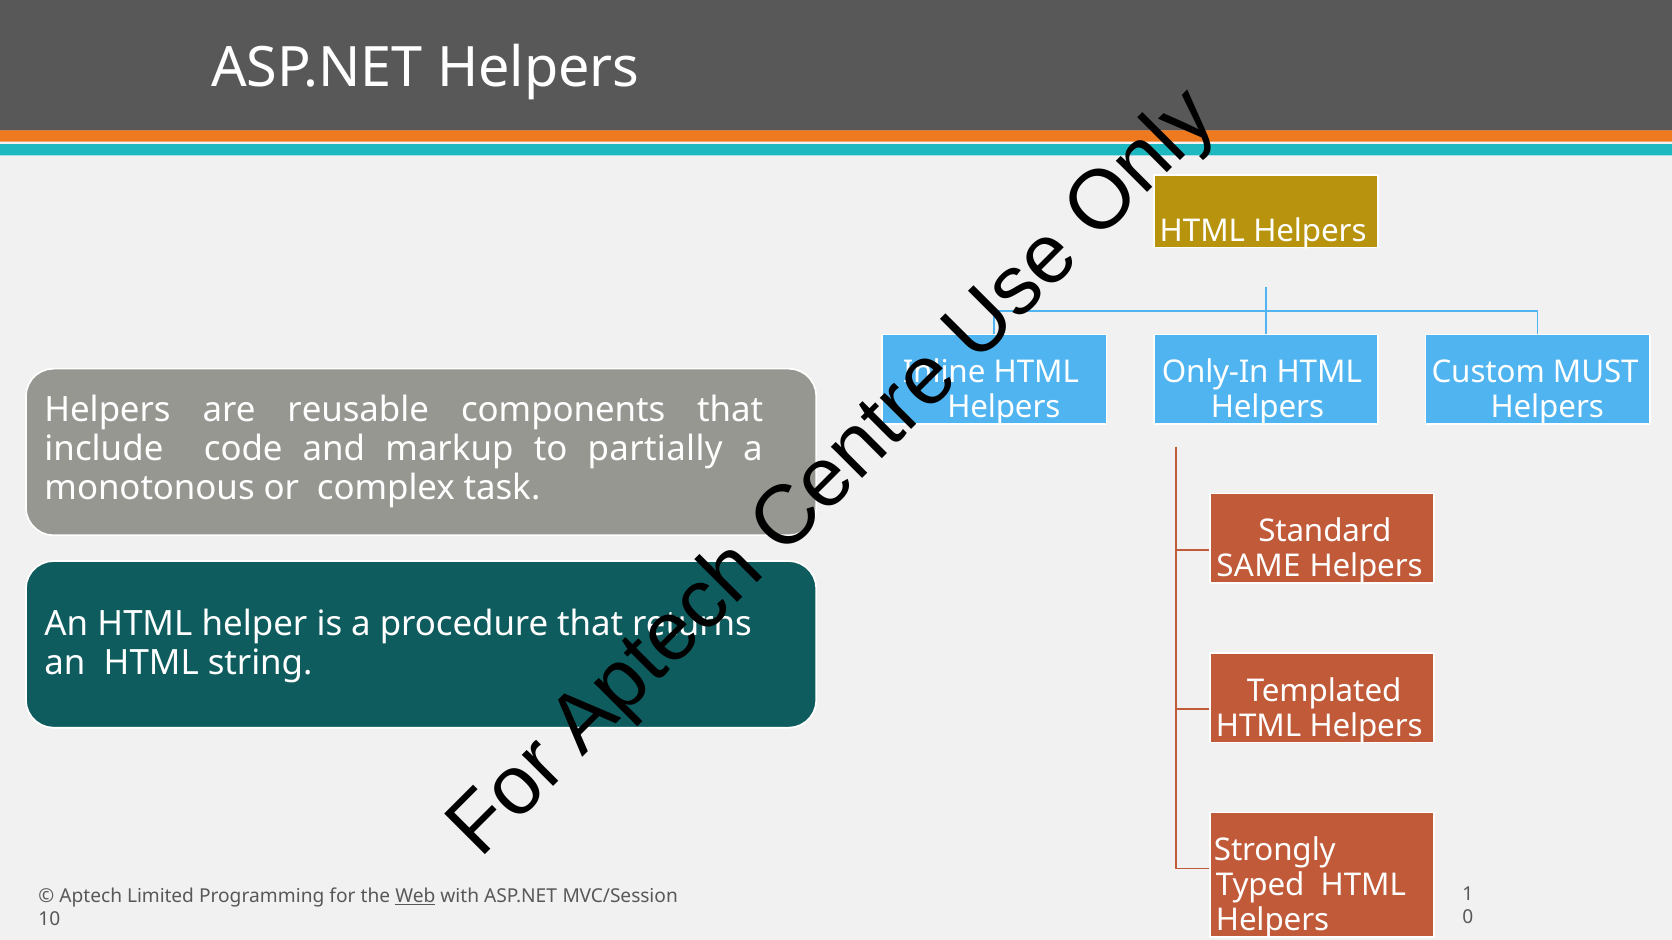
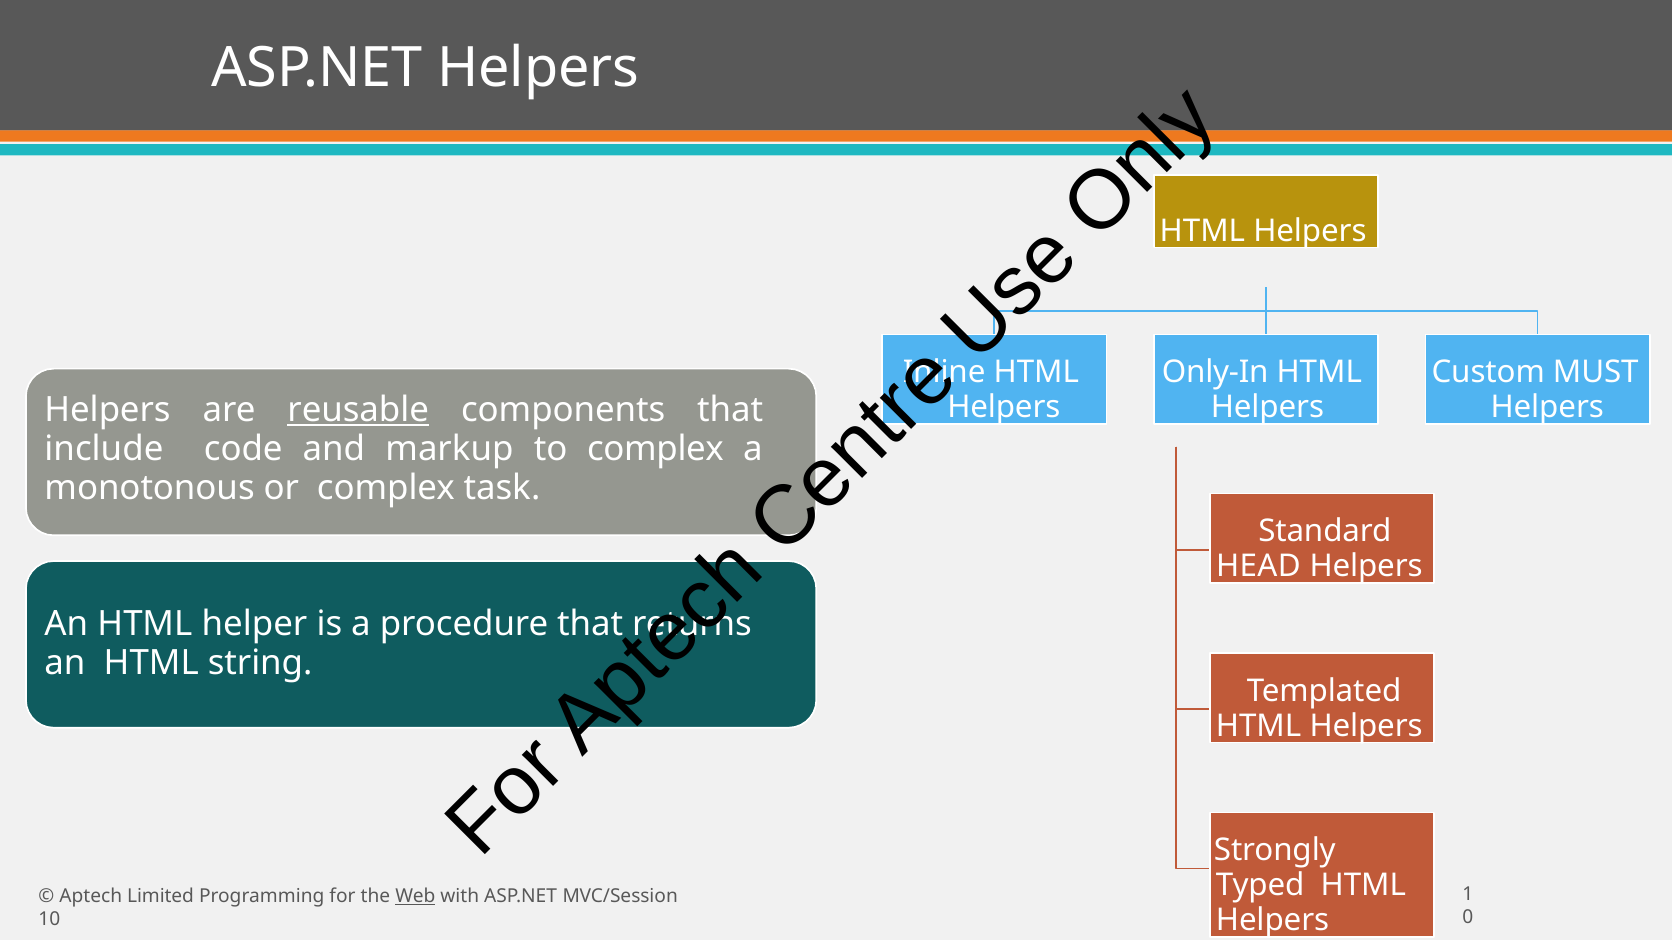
reusable underline: none -> present
to partially: partially -> complex
SAME: SAME -> HEAD
